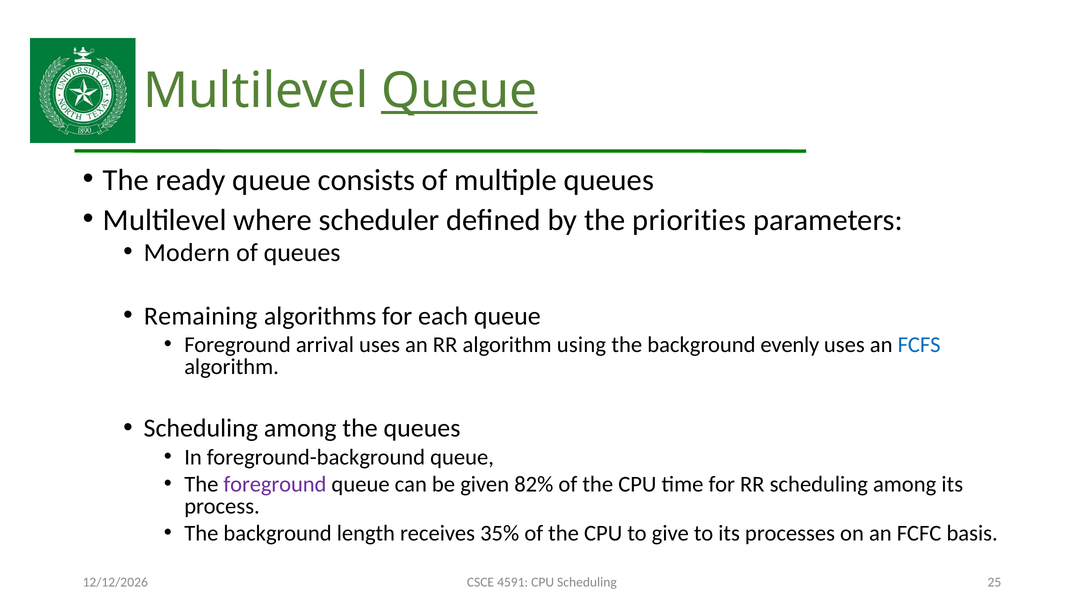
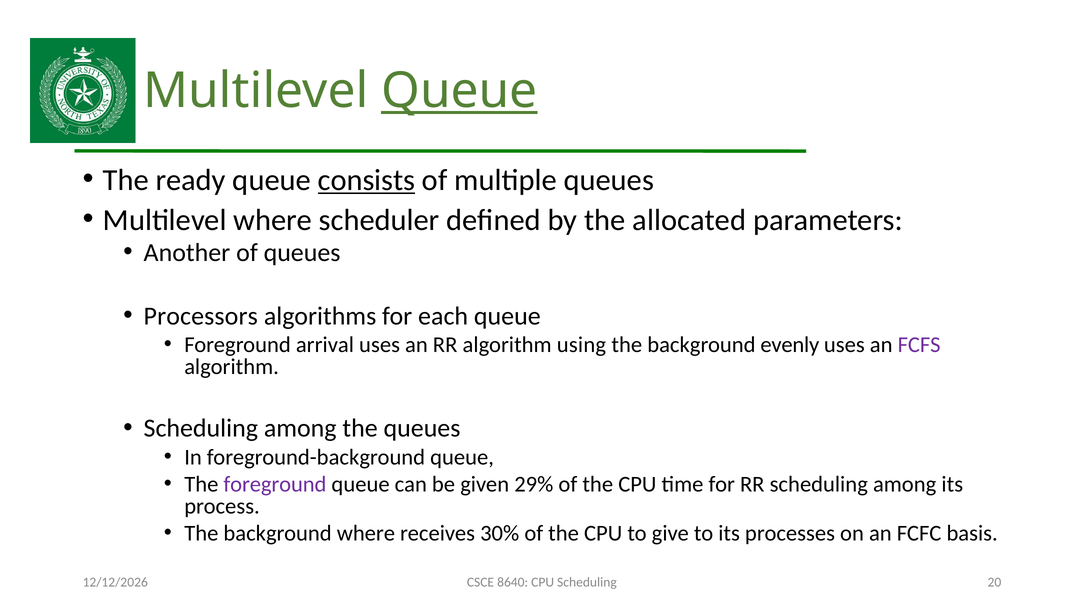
consists underline: none -> present
priorities: priorities -> allocated
Modern: Modern -> Another
Remaining: Remaining -> Processors
FCFS colour: blue -> purple
82%: 82% -> 29%
background length: length -> where
35%: 35% -> 30%
4591: 4591 -> 8640
25: 25 -> 20
